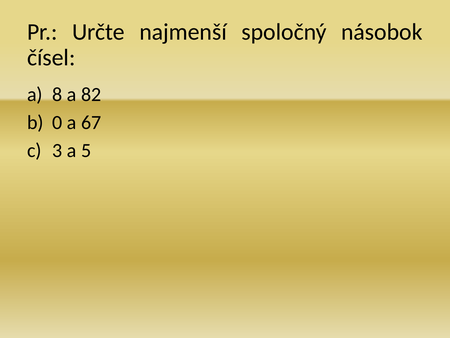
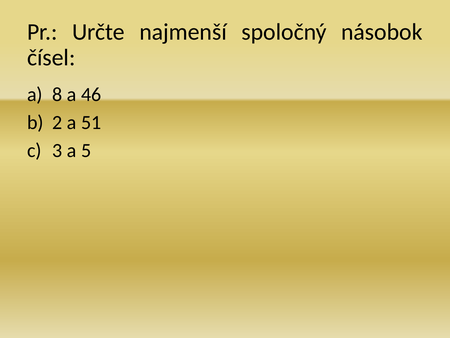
82: 82 -> 46
0: 0 -> 2
67: 67 -> 51
